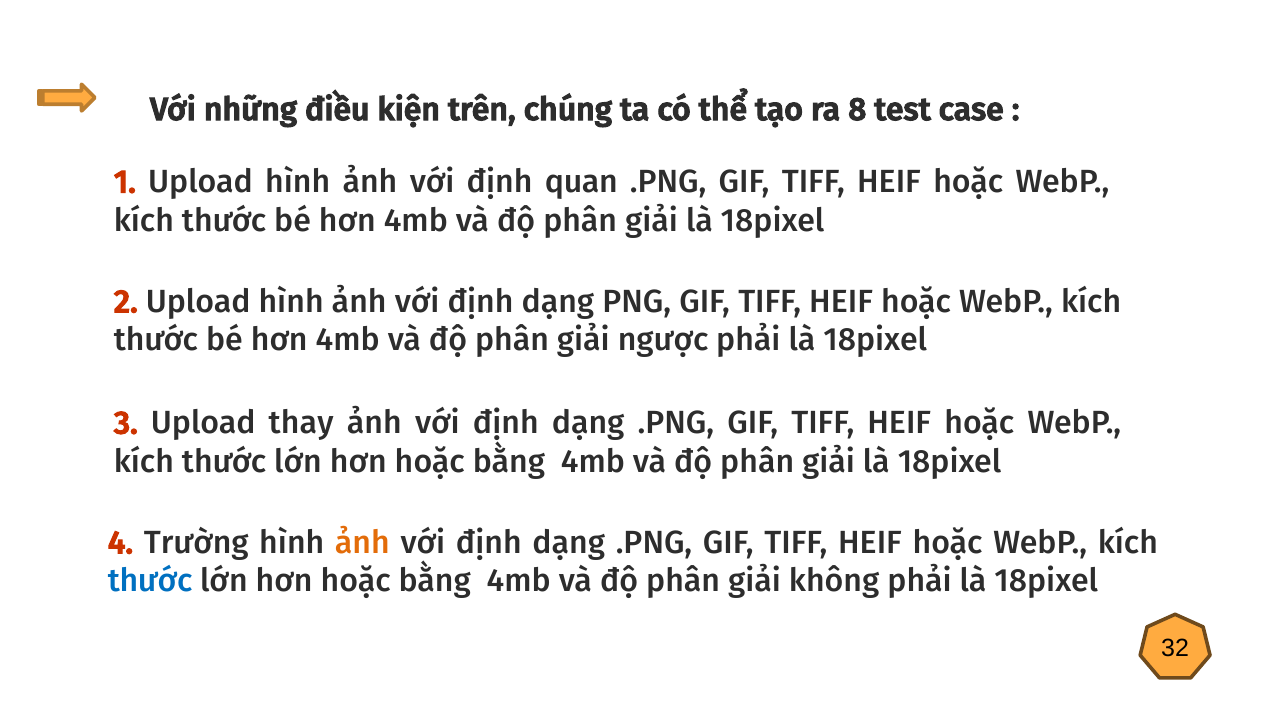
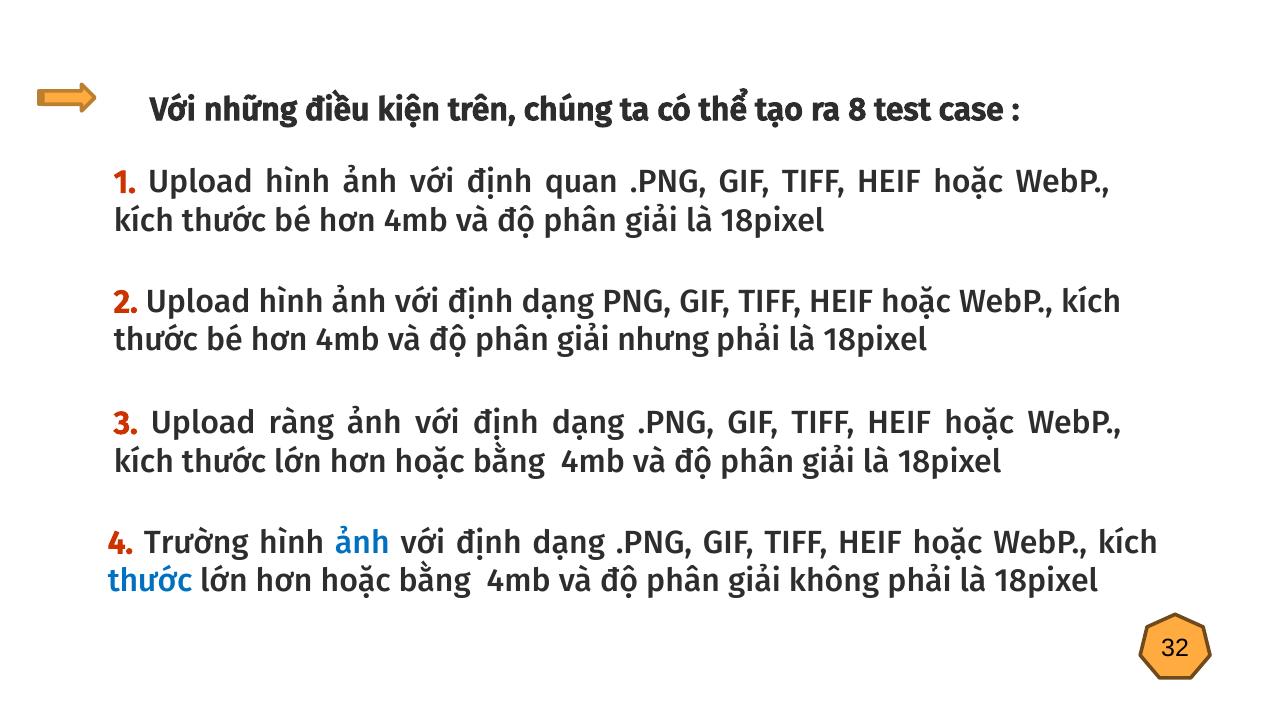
ngược: ngược -> nhưng
thay: thay -> ràng
ảnh at (362, 543) colour: orange -> blue
